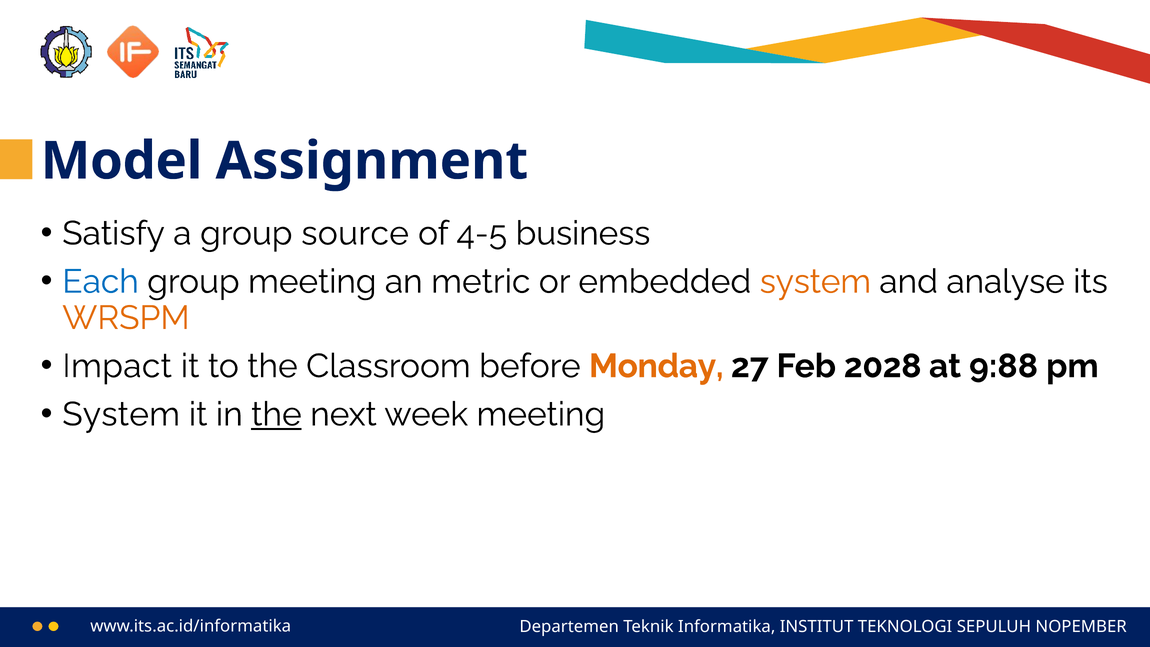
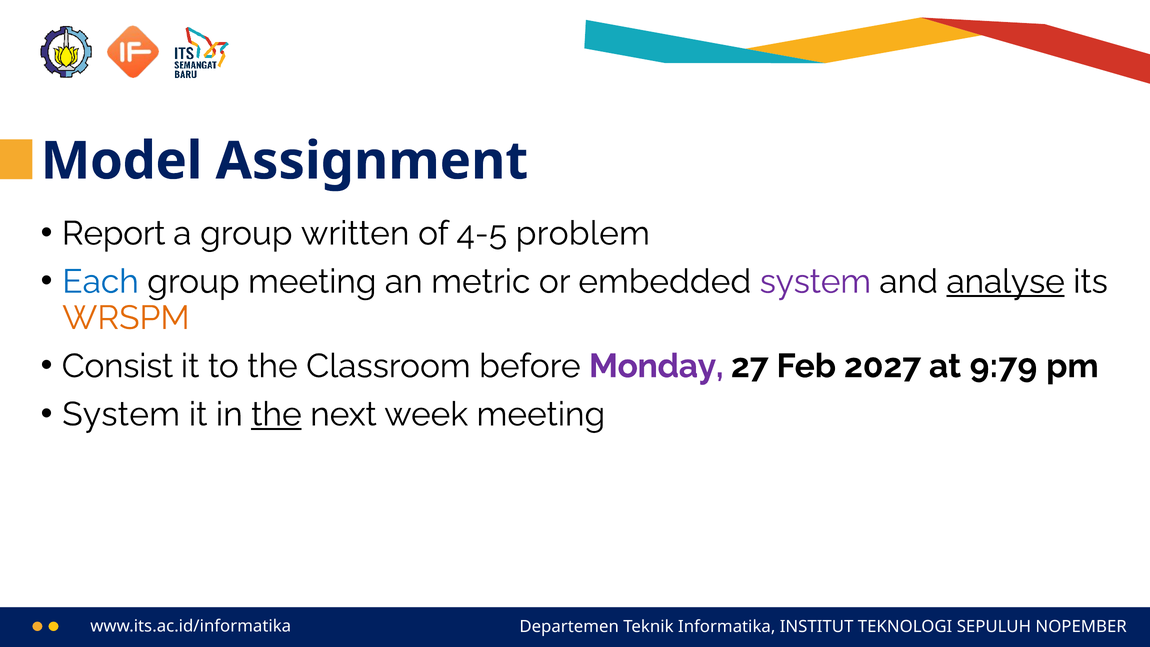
Satisfy: Satisfy -> Report
source: source -> written
business: business -> problem
system at (815, 282) colour: orange -> purple
analyse underline: none -> present
Impact: Impact -> Consist
Monday colour: orange -> purple
2028: 2028 -> 2027
9:88: 9:88 -> 9:79
